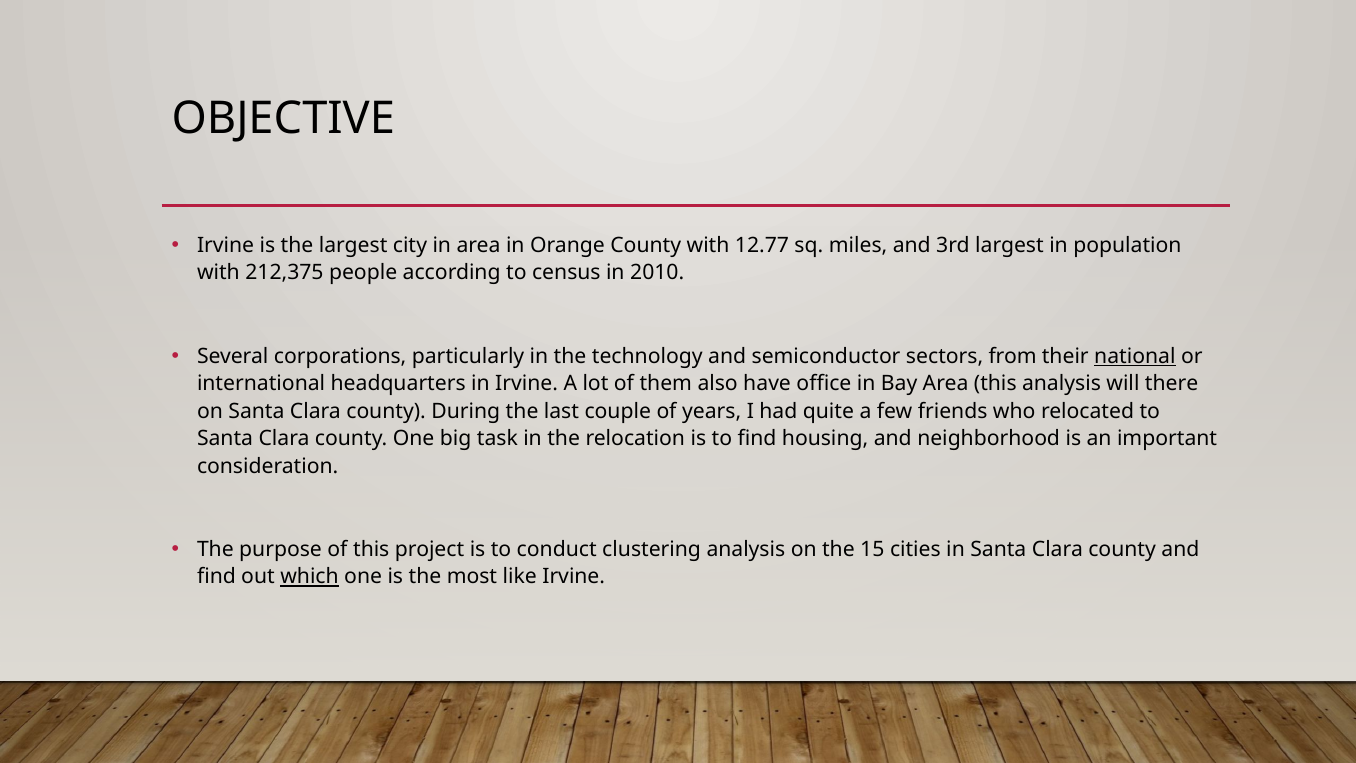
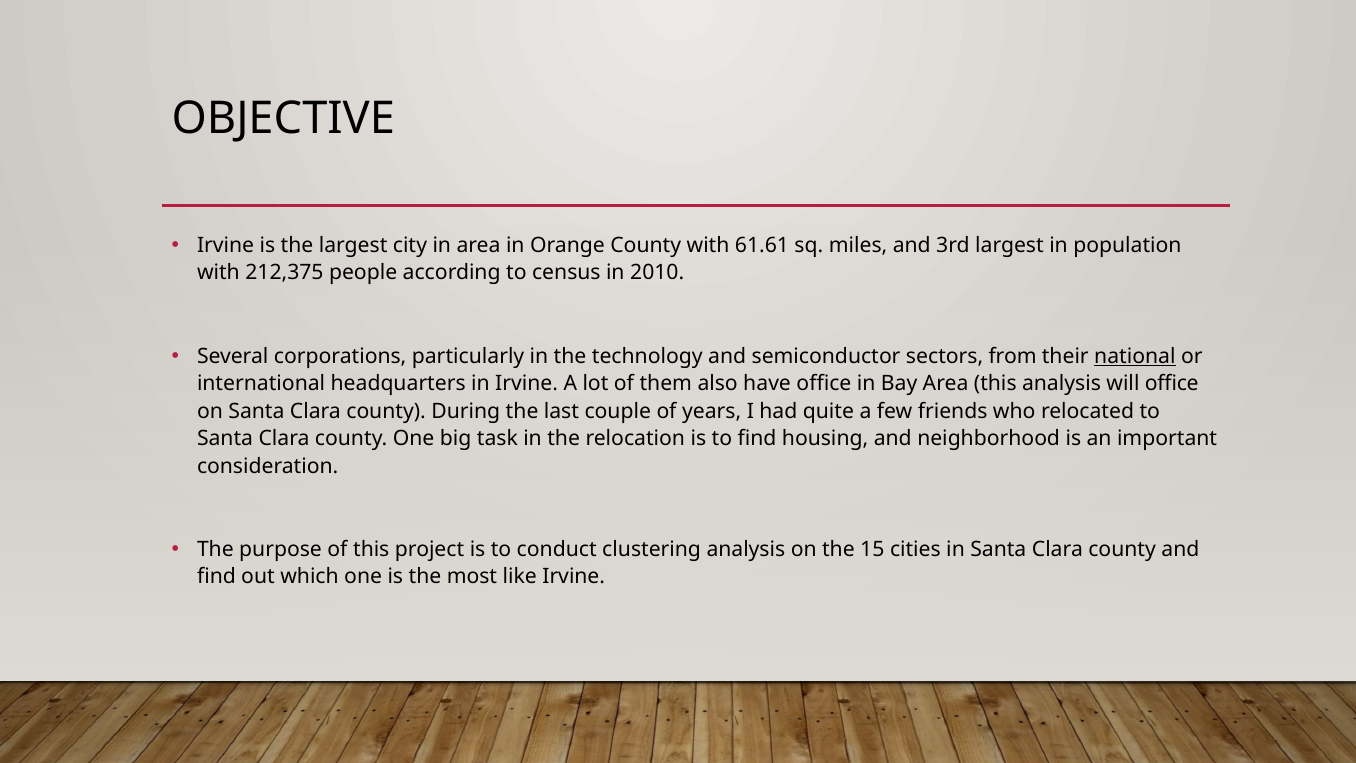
12.77: 12.77 -> 61.61
will there: there -> office
which underline: present -> none
